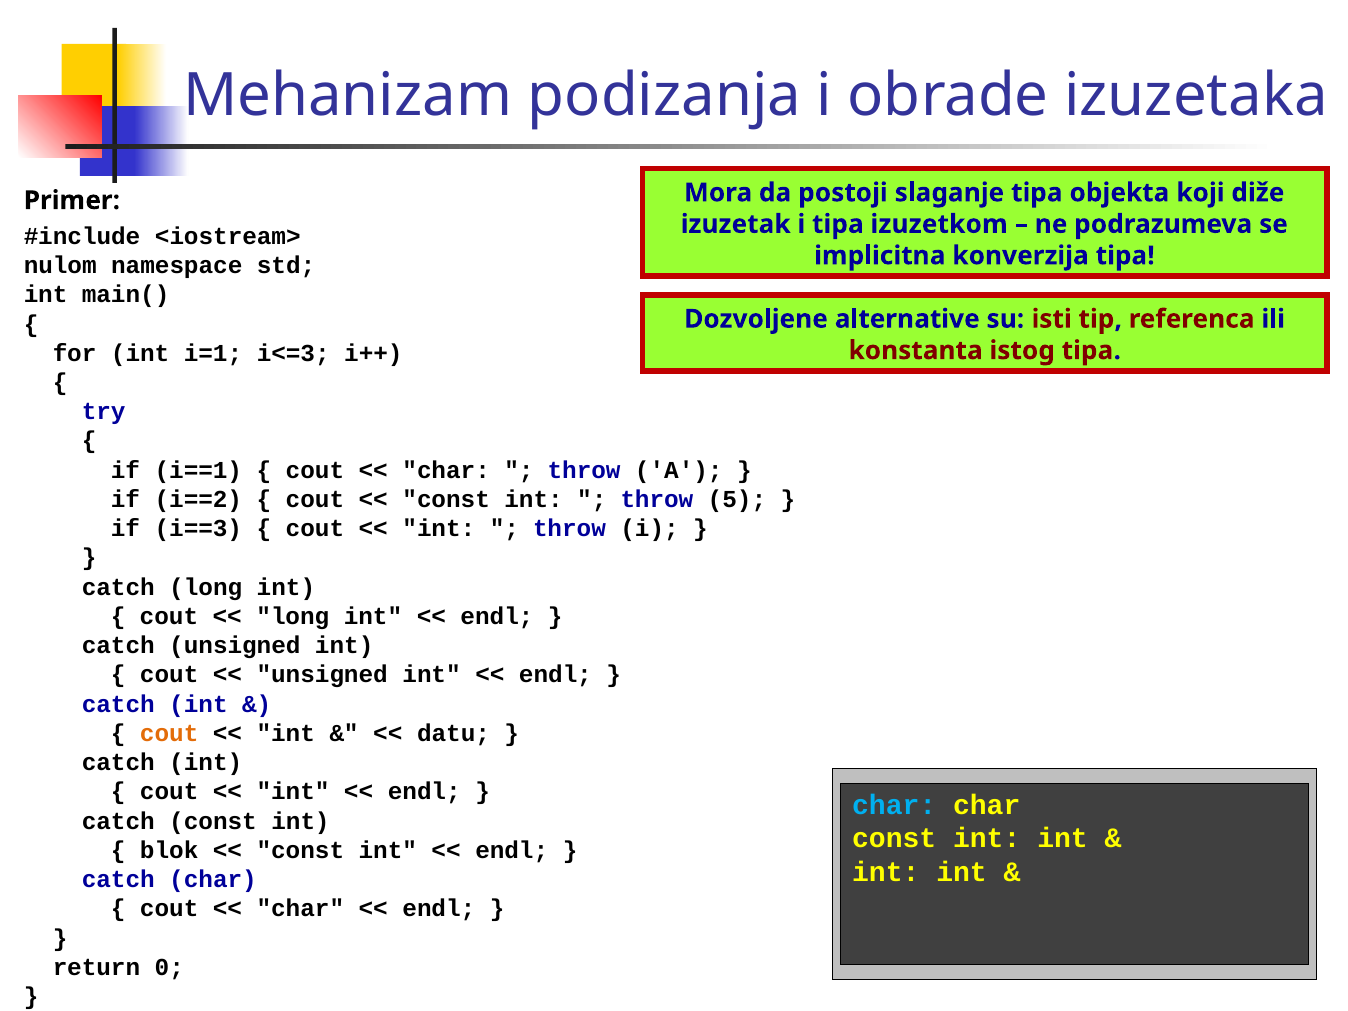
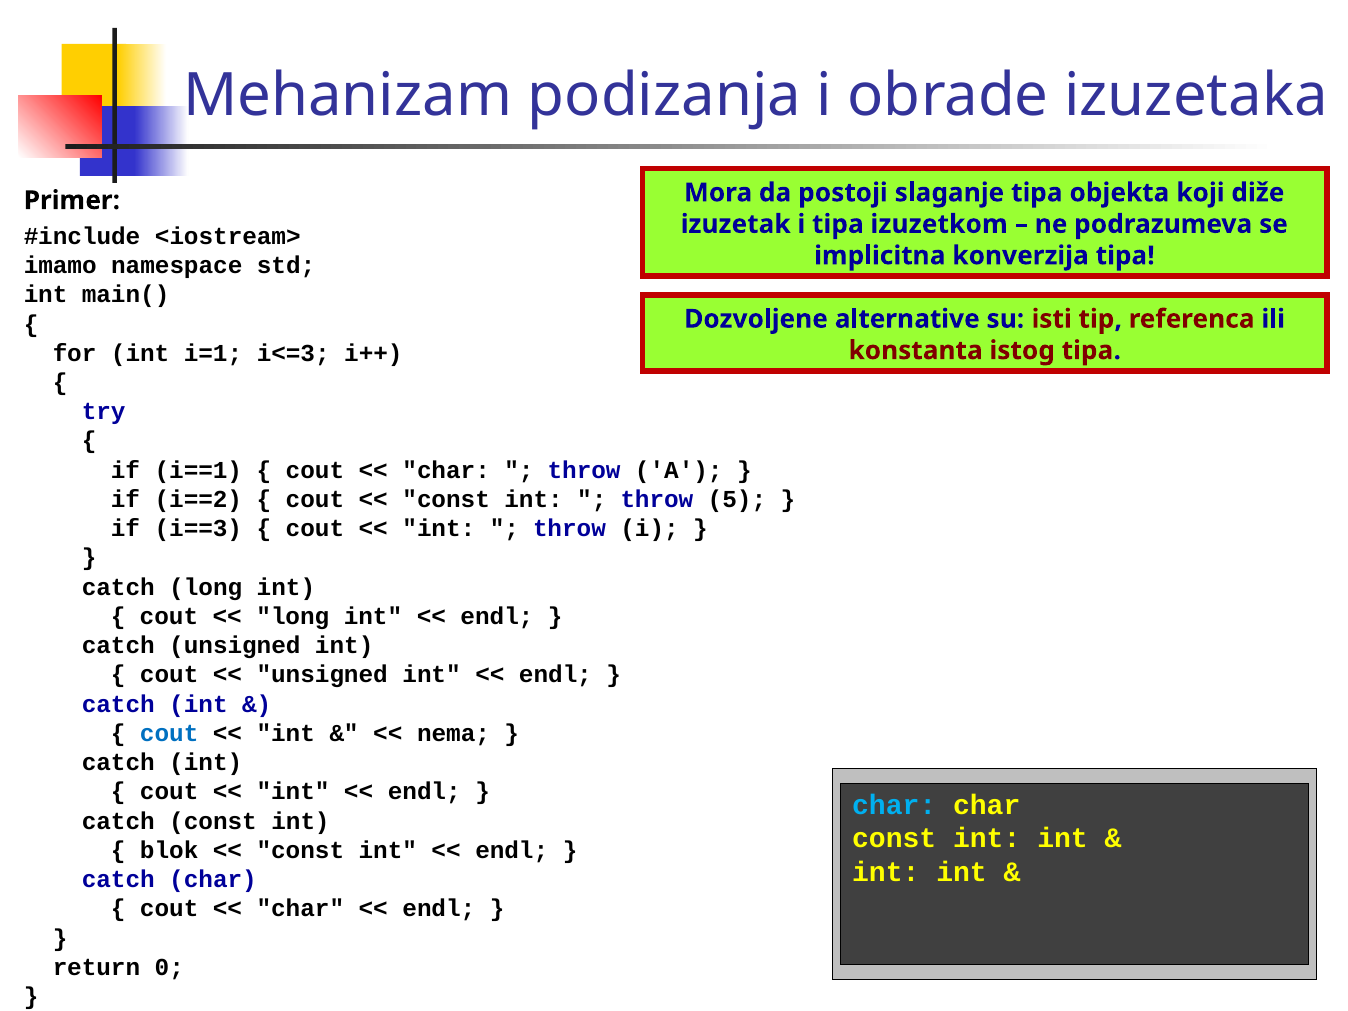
nulom: nulom -> imamo
cout at (169, 733) colour: orange -> blue
datu: datu -> nema
